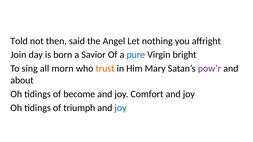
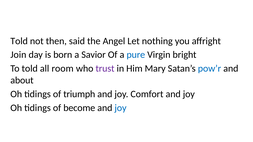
To sing: sing -> told
morn: morn -> room
trust colour: orange -> purple
pow’r colour: purple -> blue
become: become -> triumph
triumph: triumph -> become
